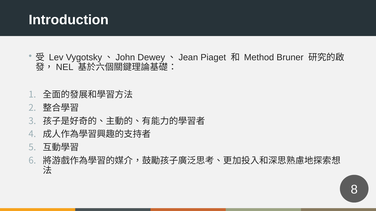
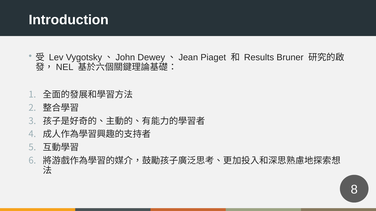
Method: Method -> Results
